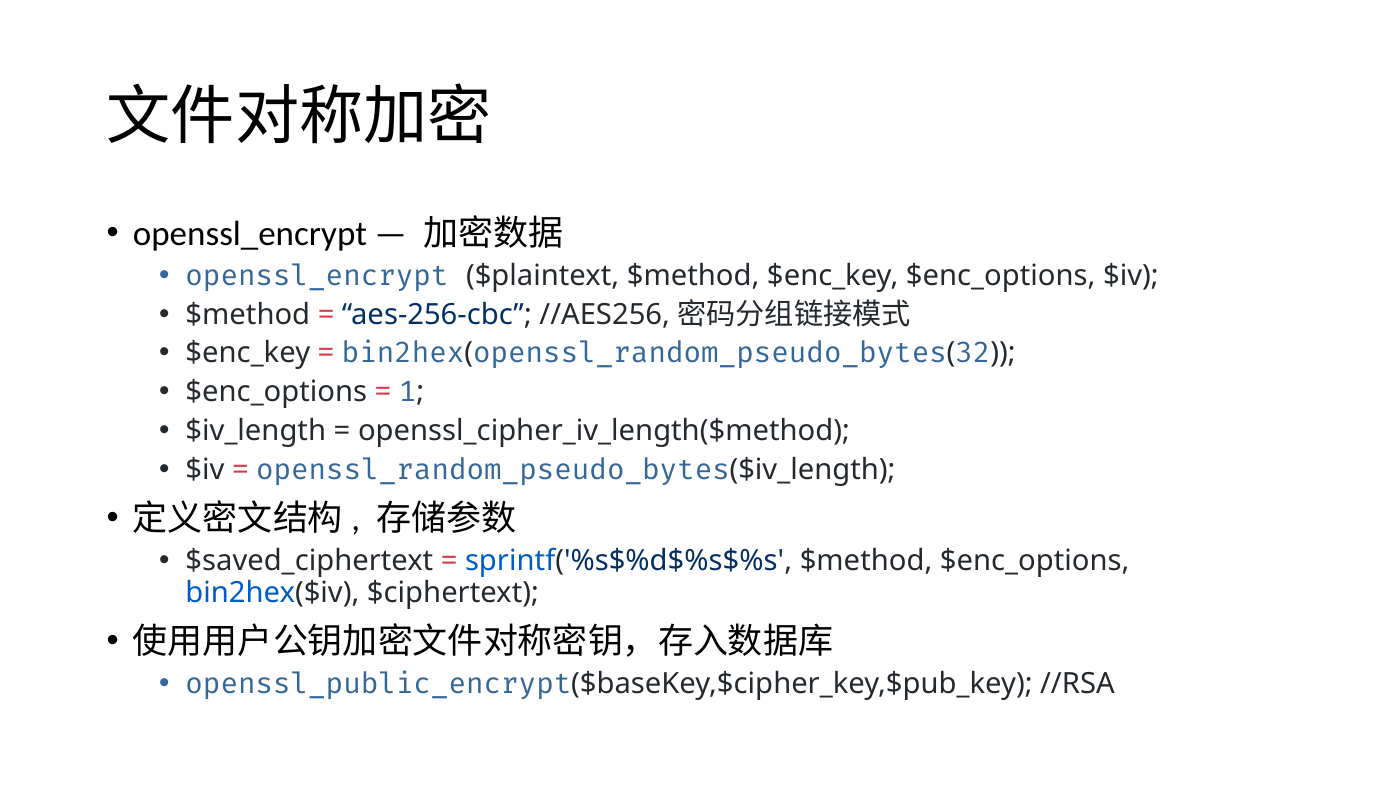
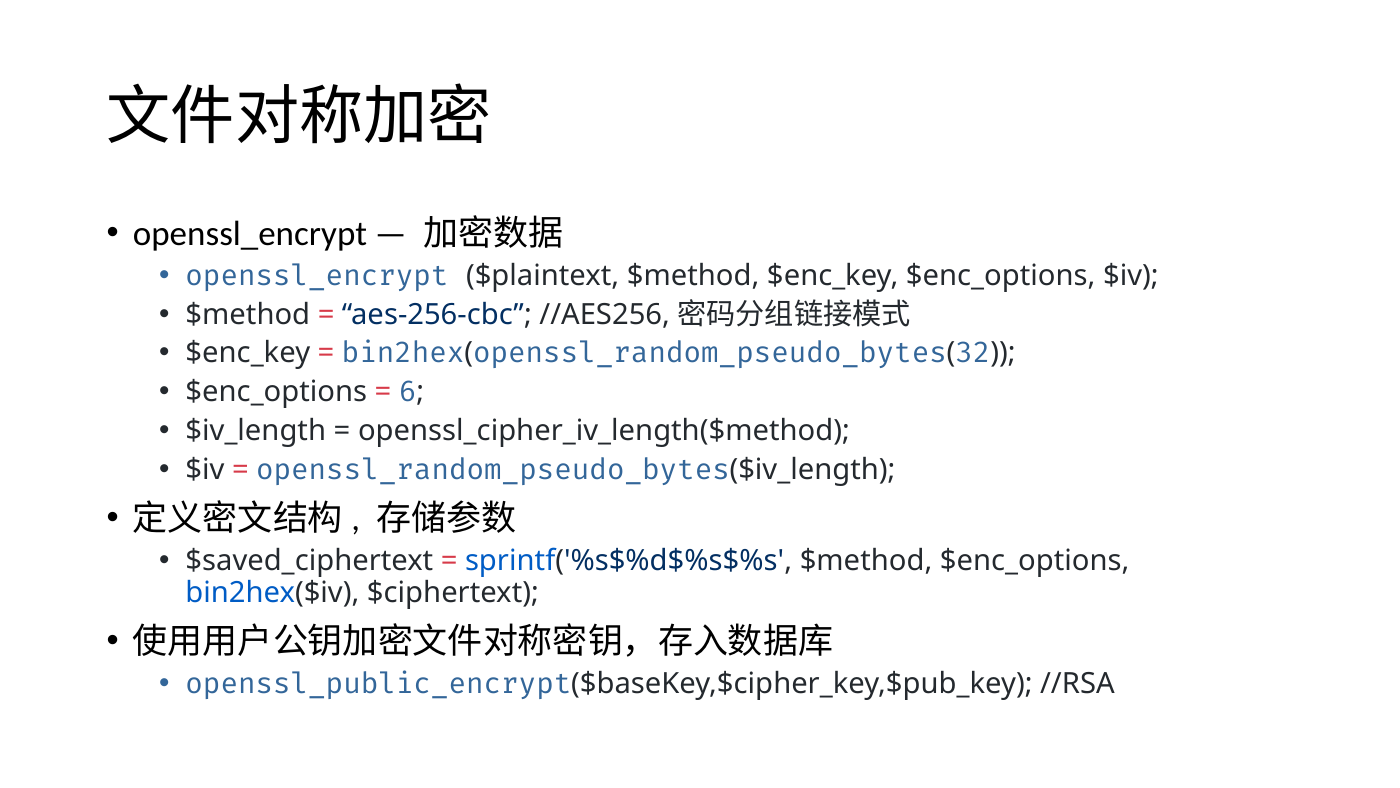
1: 1 -> 6
